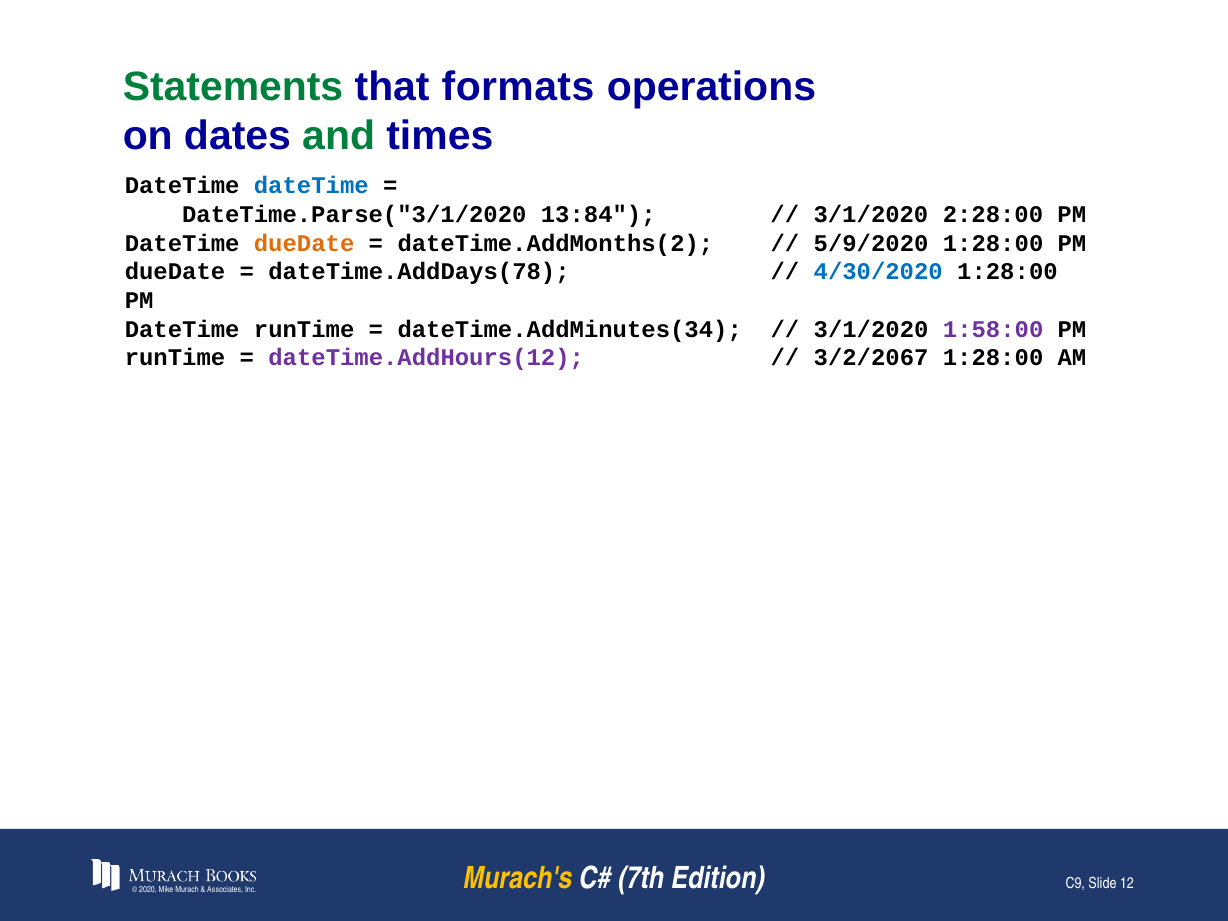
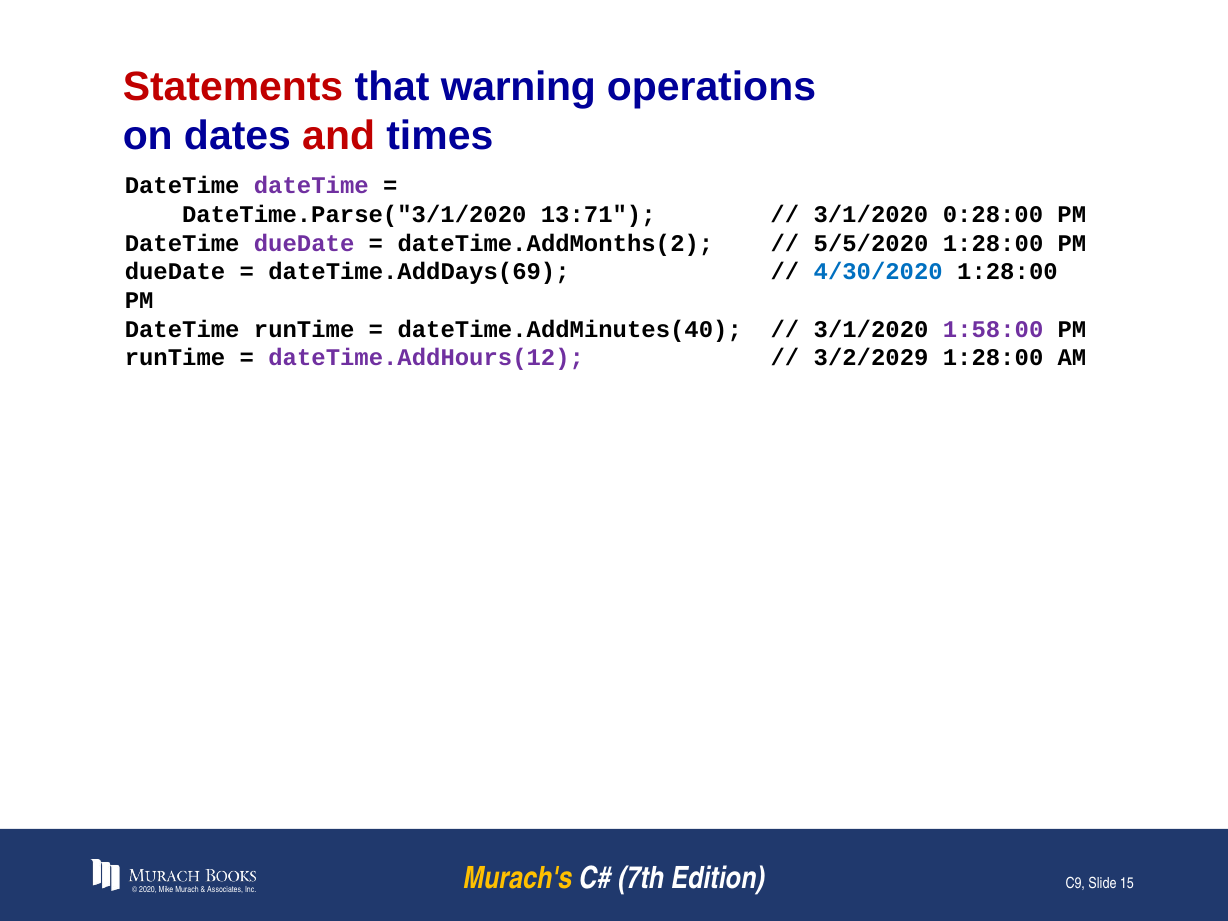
Statements colour: green -> red
formats: formats -> warning
and colour: green -> red
dateTime at (311, 186) colour: blue -> purple
13:84: 13:84 -> 13:71
2:28:00: 2:28:00 -> 0:28:00
dueDate at (304, 243) colour: orange -> purple
5/9/2020: 5/9/2020 -> 5/5/2020
dateTime.AddDays(78: dateTime.AddDays(78 -> dateTime.AddDays(69
dateTime.AddMinutes(34: dateTime.AddMinutes(34 -> dateTime.AddMinutes(40
3/2/2067: 3/2/2067 -> 3/2/2029
12: 12 -> 15
